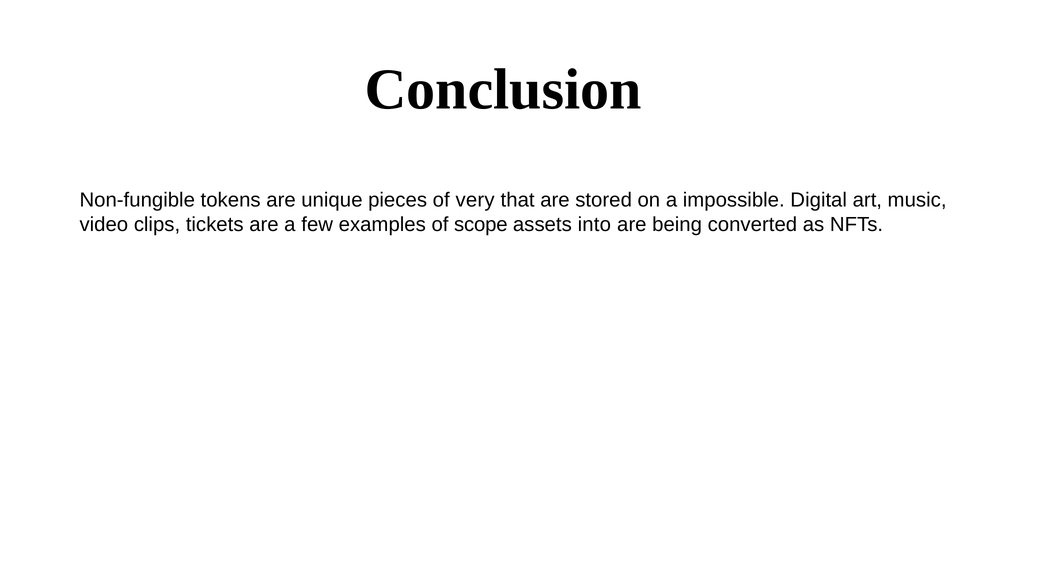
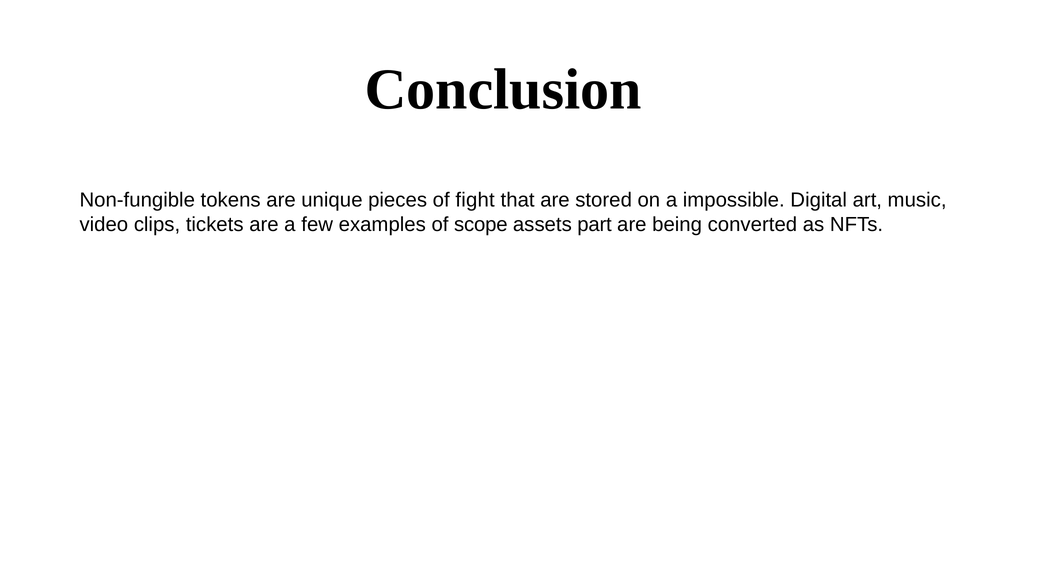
very: very -> fight
into: into -> part
